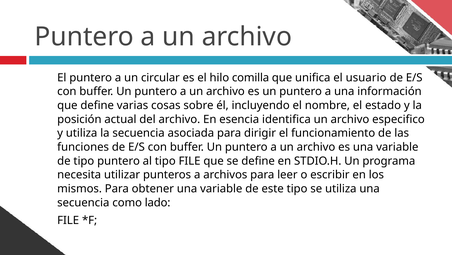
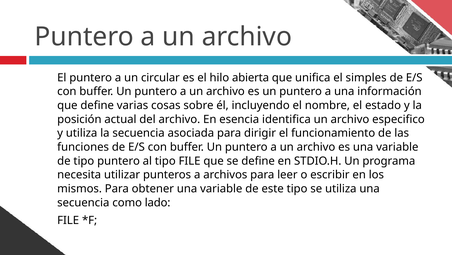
comilla: comilla -> abierta
usuario: usuario -> simples
